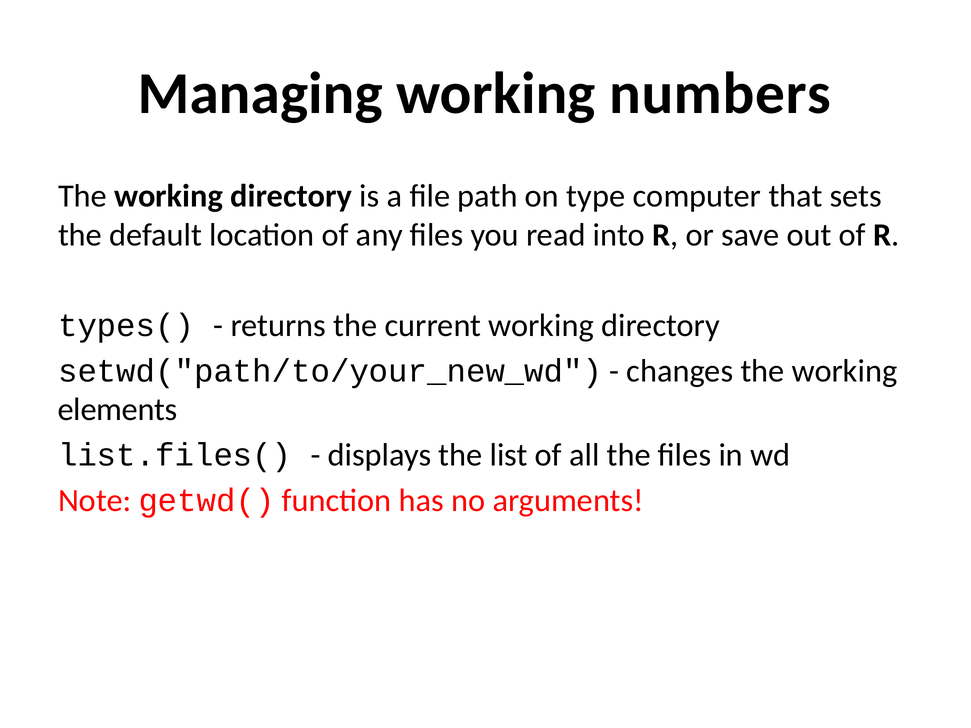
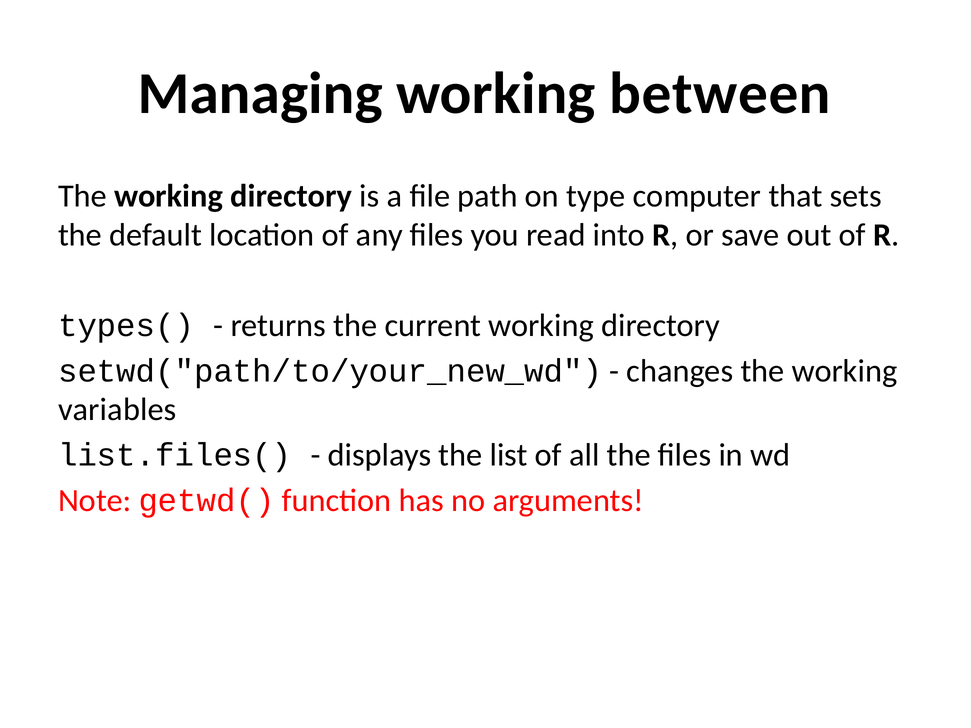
numbers: numbers -> between
elements: elements -> variables
